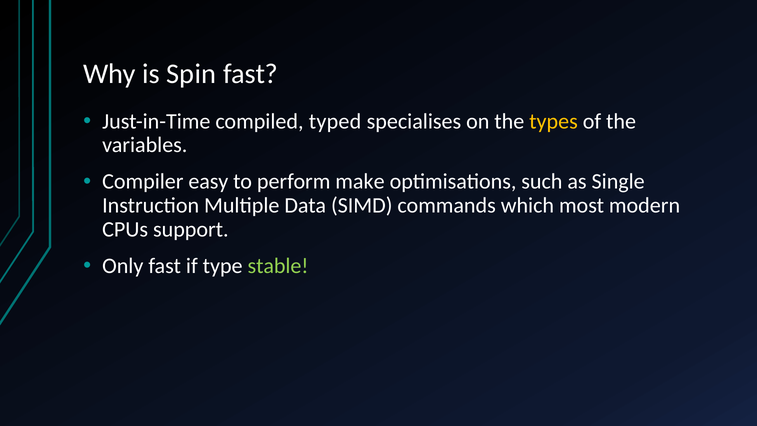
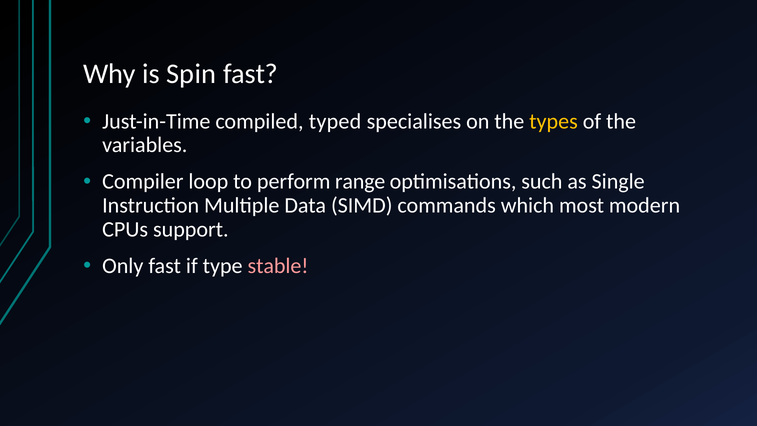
easy: easy -> loop
make: make -> range
stable colour: light green -> pink
